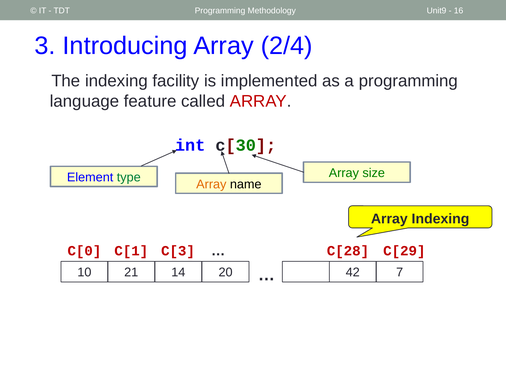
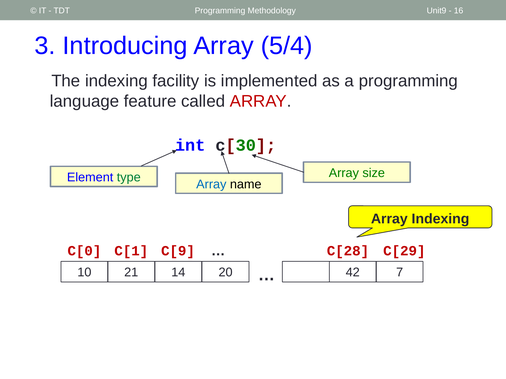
2/4: 2/4 -> 5/4
Array at (211, 184) colour: orange -> blue
C[3: C[3 -> C[9
